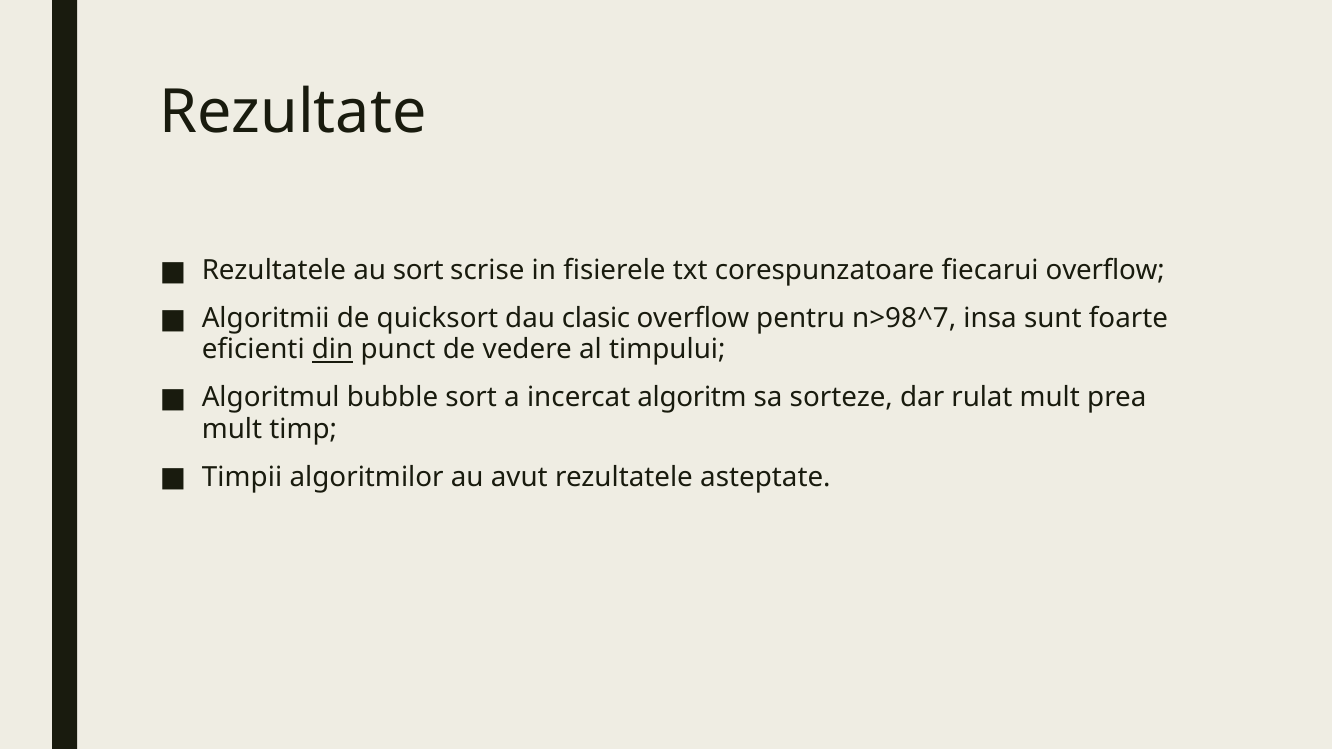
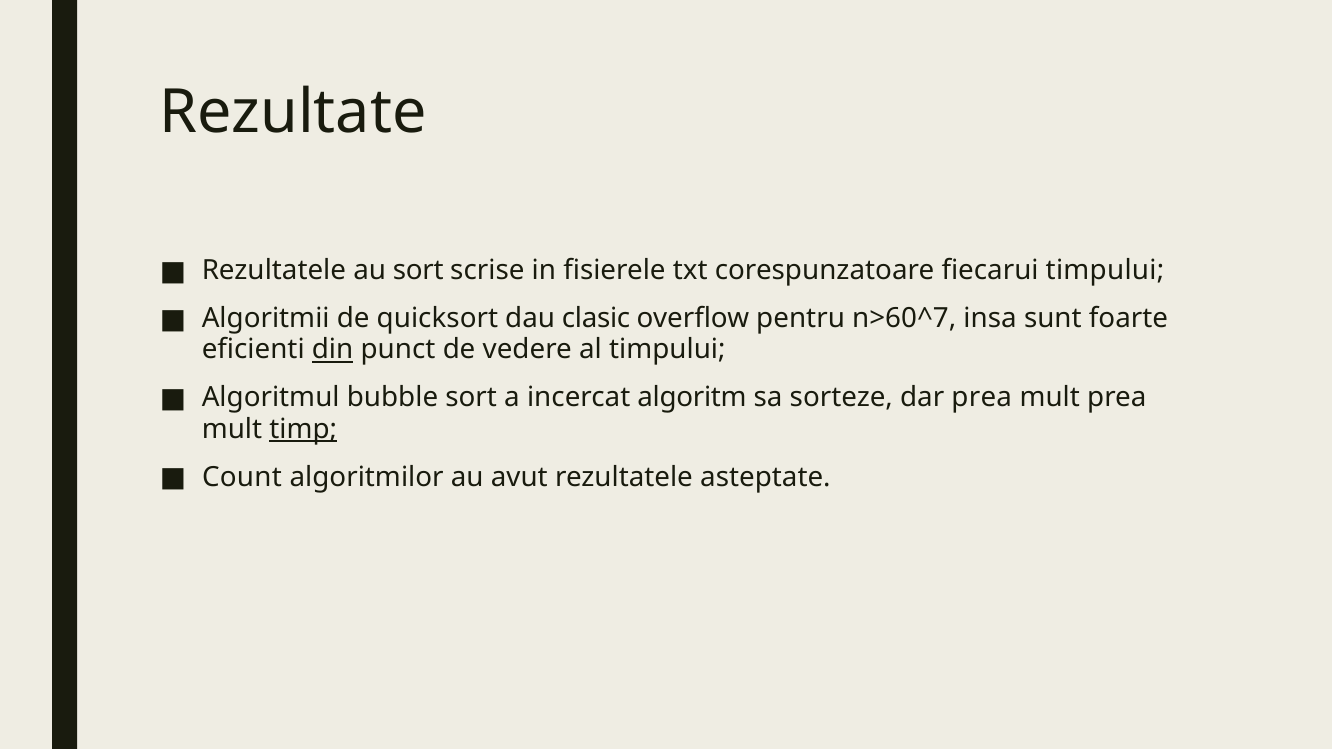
fiecarui overflow: overflow -> timpului
n>98^7: n>98^7 -> n>60^7
dar rulat: rulat -> prea
timp underline: none -> present
Timpii: Timpii -> Count
